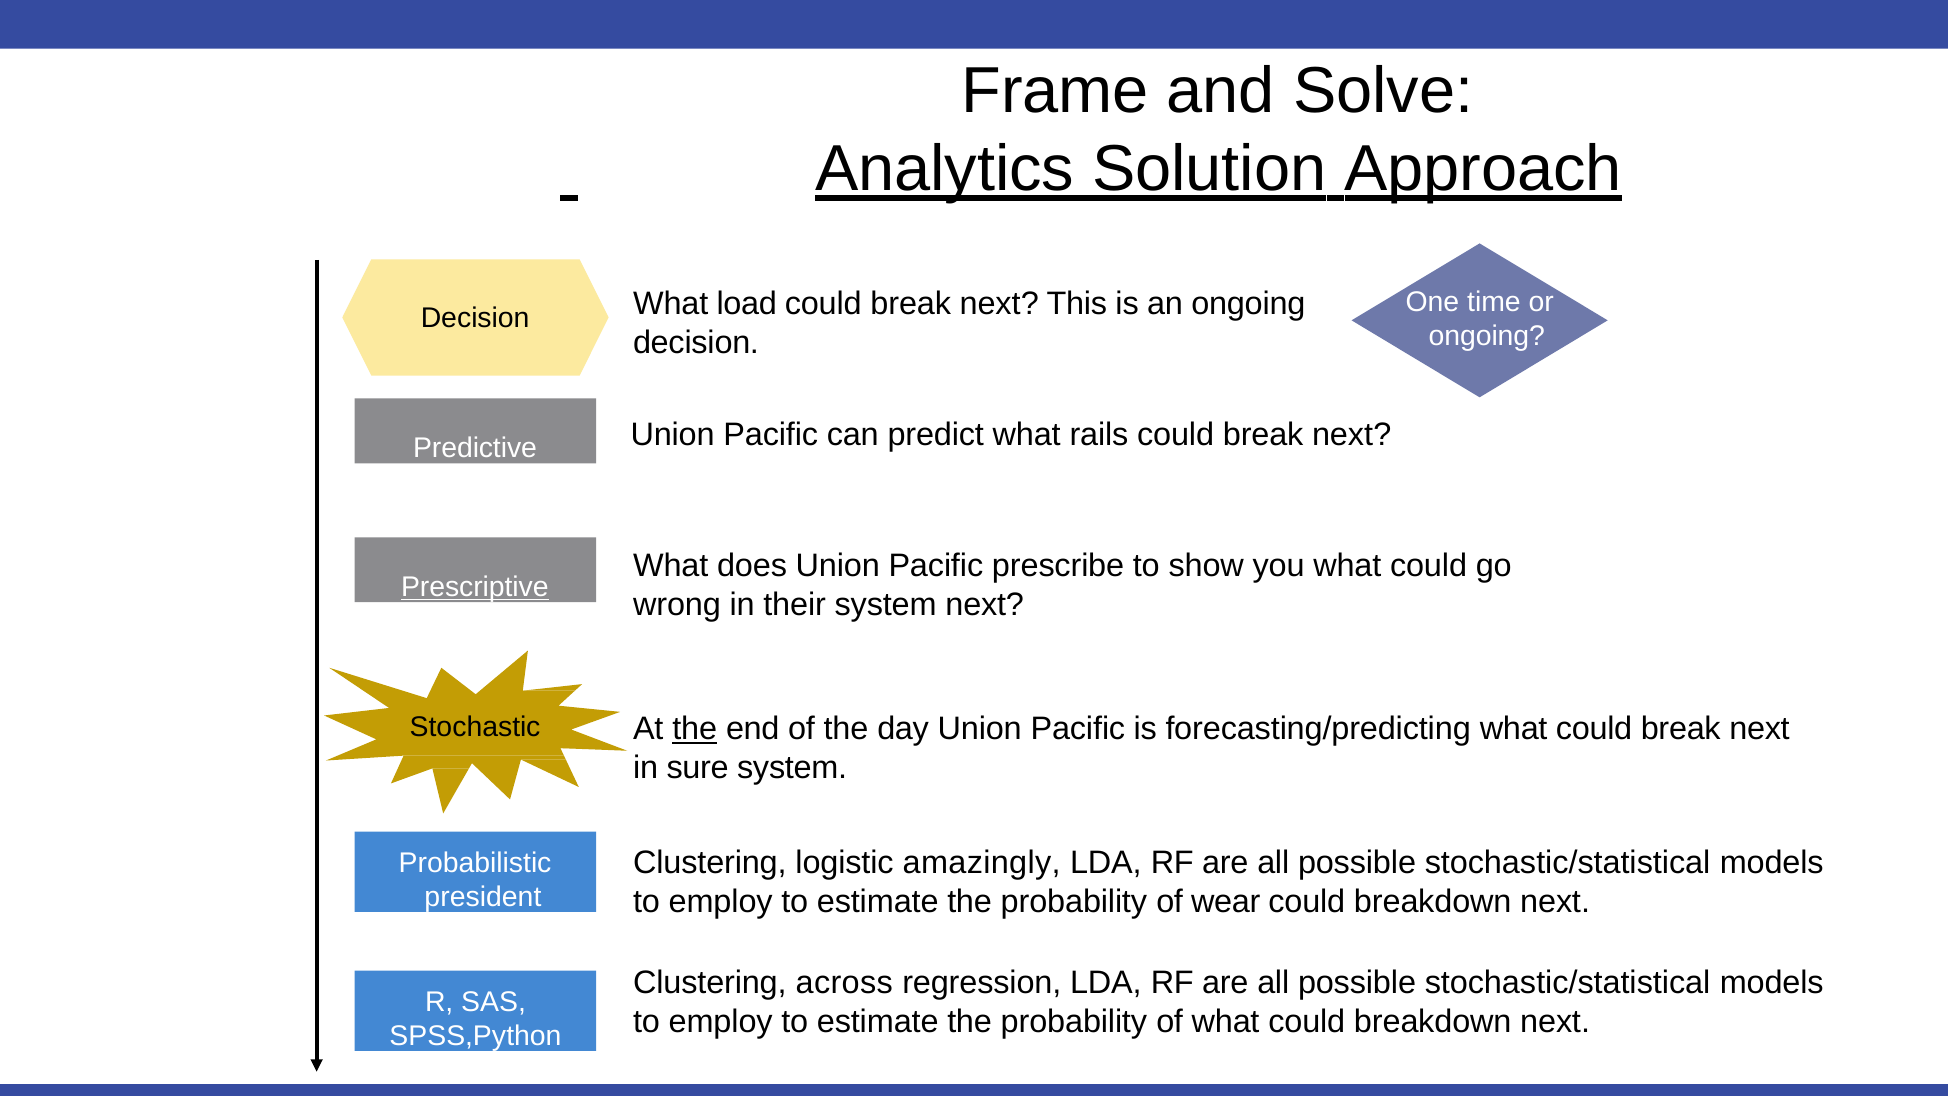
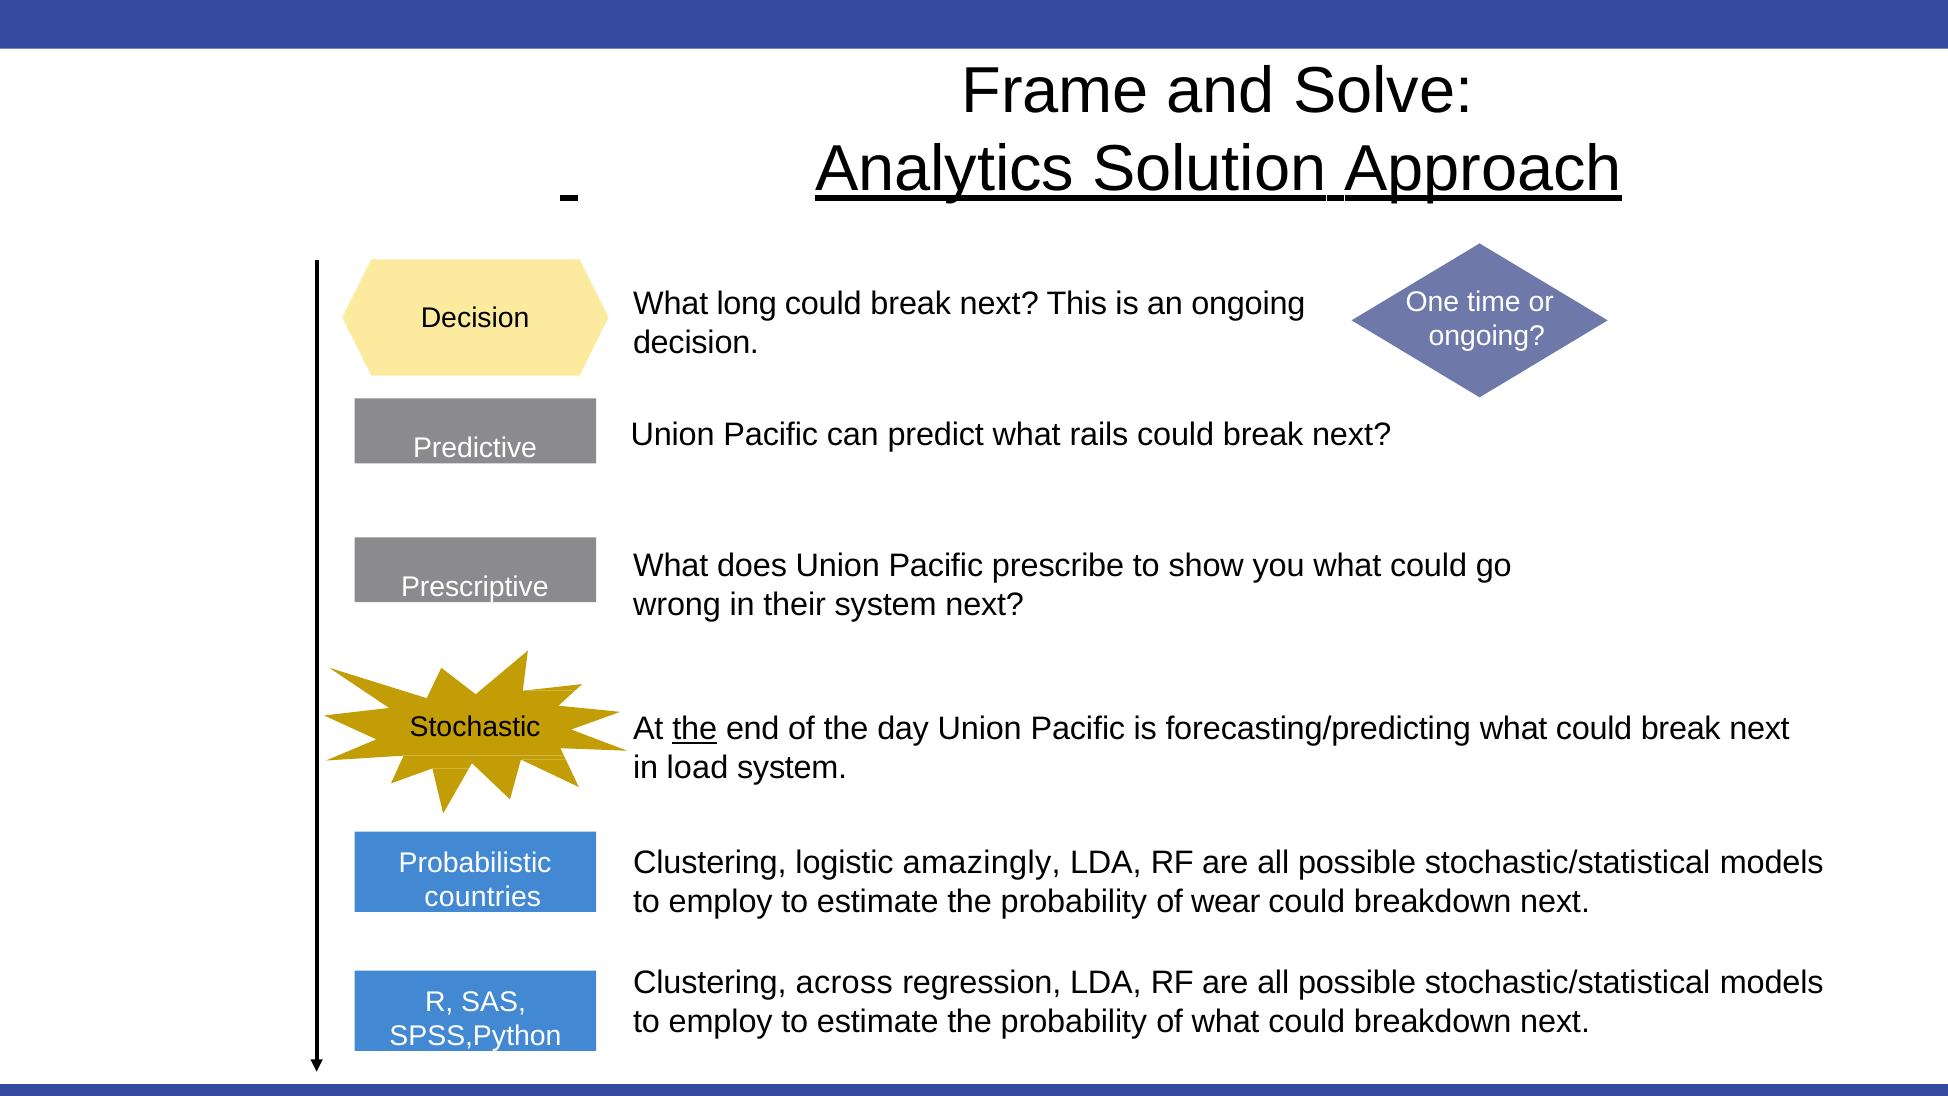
load: load -> long
Prescriptive underline: present -> none
sure: sure -> load
president: president -> countries
